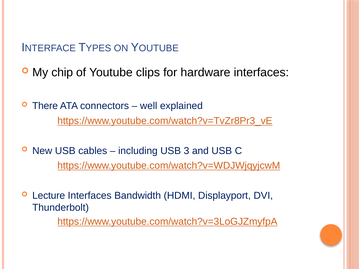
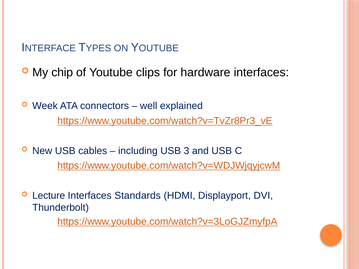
There: There -> Week
Bandwidth: Bandwidth -> Standards
